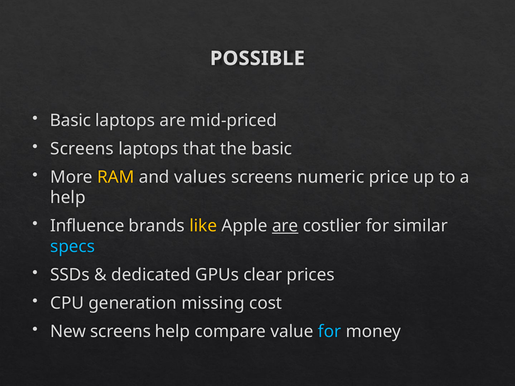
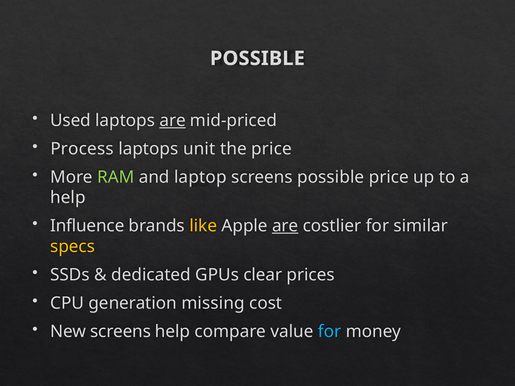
Basic at (70, 121): Basic -> Used
are at (173, 121) underline: none -> present
Screens at (82, 149): Screens -> Process
that: that -> unit
the basic: basic -> price
RAM colour: yellow -> light green
values: values -> laptop
screens numeric: numeric -> possible
specs colour: light blue -> yellow
